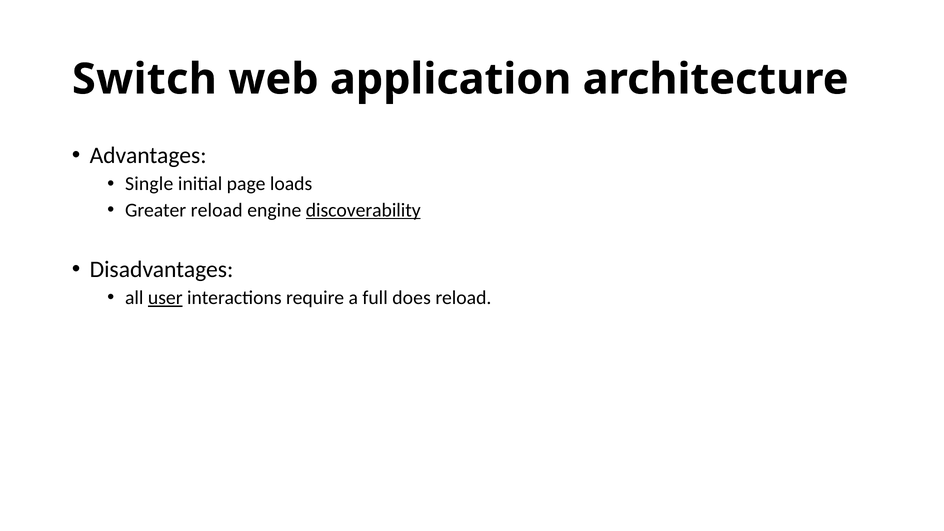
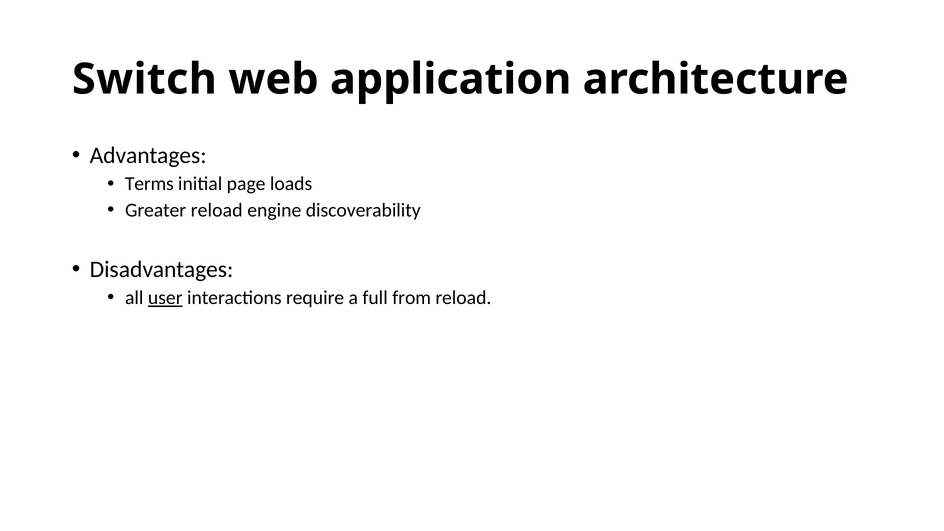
Single: Single -> Terms
discoverability underline: present -> none
does: does -> from
